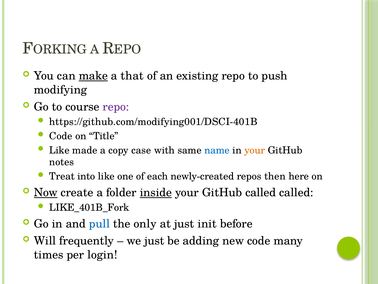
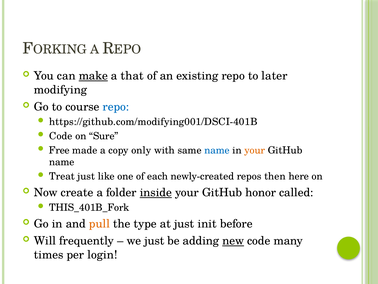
push: push -> later
repo at (116, 107) colour: purple -> blue
Title: Title -> Sure
Like at (59, 150): Like -> Free
case: case -> only
notes at (62, 162): notes -> name
Treat into: into -> just
Now underline: present -> none
GitHub called: called -> honor
LIKE_401B_Fork: LIKE_401B_Fork -> THIS_401B_Fork
pull colour: blue -> orange
only: only -> type
new underline: none -> present
